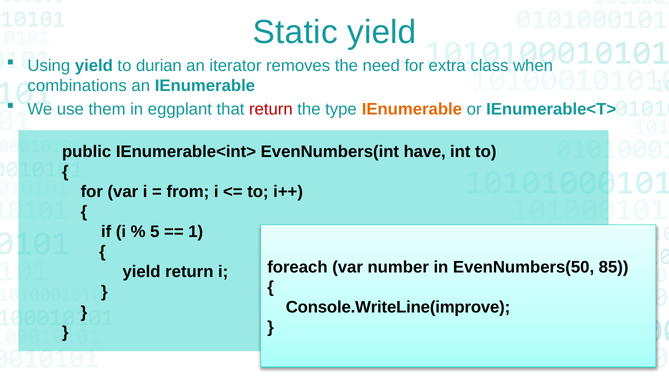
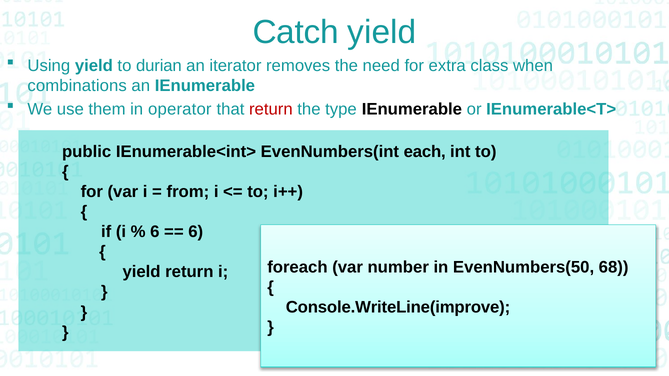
Static: Static -> Catch
eggplant: eggplant -> operator
IEnumerable at (412, 109) colour: orange -> black
have: have -> each
5 at (155, 232): 5 -> 6
1 at (196, 232): 1 -> 6
85: 85 -> 68
